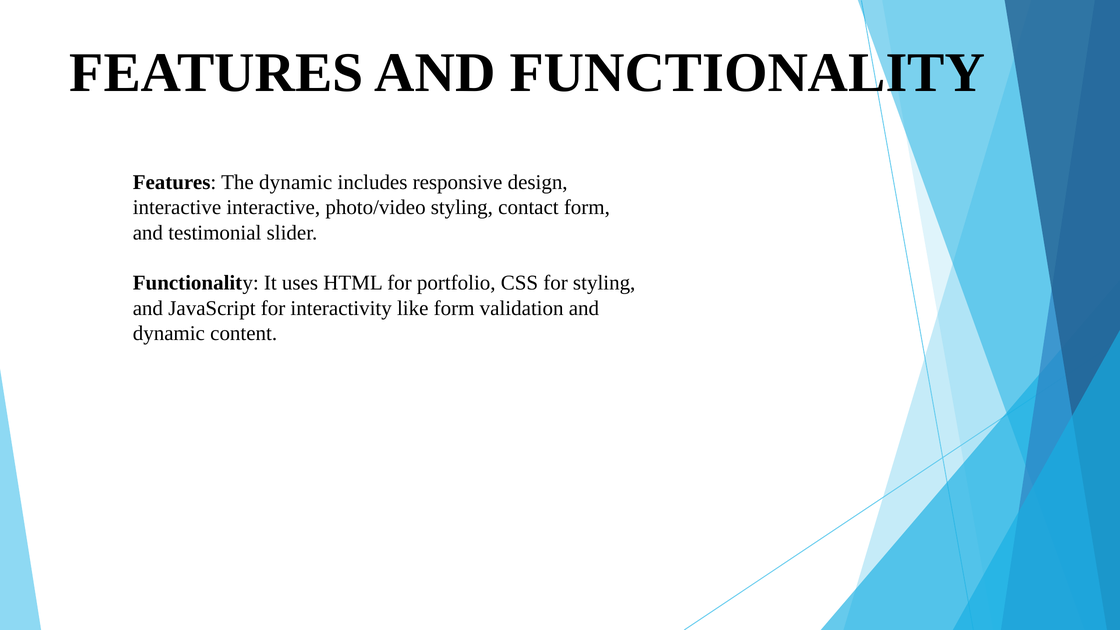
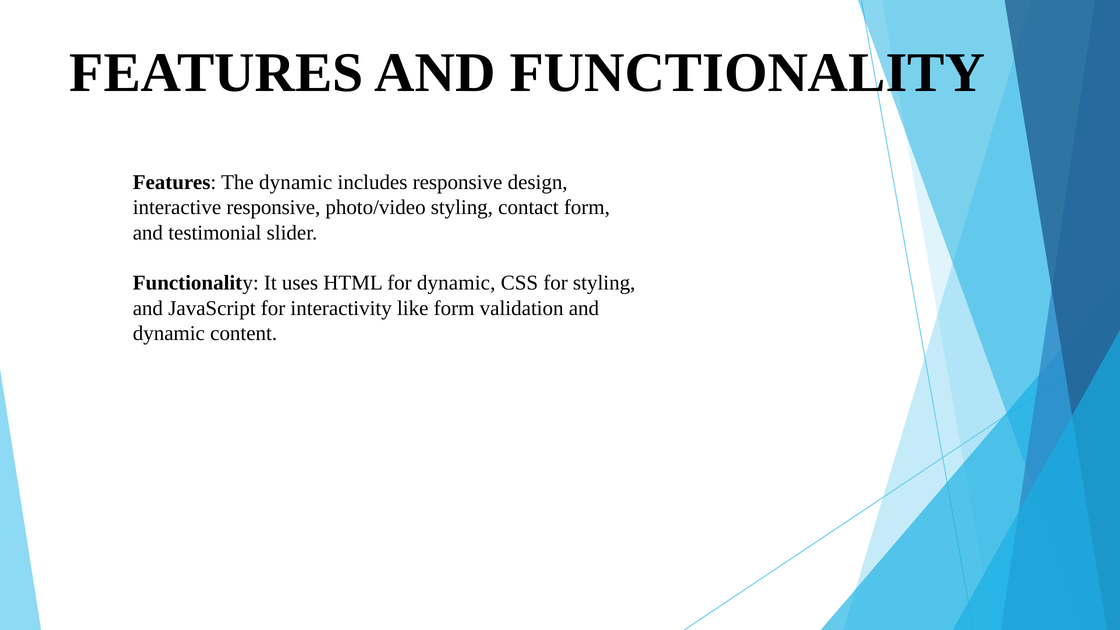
interactive interactive: interactive -> responsive
for portfolio: portfolio -> dynamic
